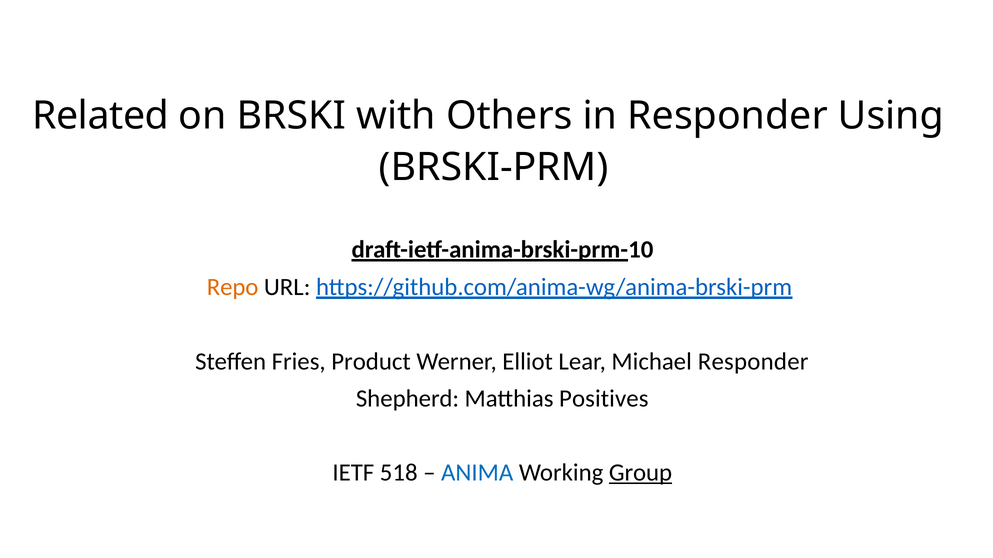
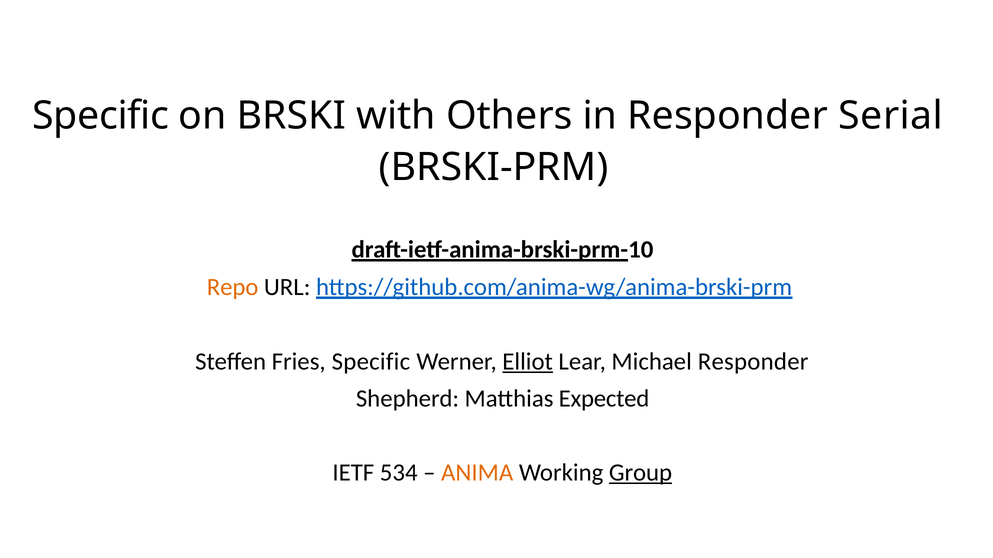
Related at (101, 116): Related -> Specific
Using: Using -> Serial
Fries Product: Product -> Specific
Elliot underline: none -> present
Positives: Positives -> Expected
518: 518 -> 534
ANIMA colour: blue -> orange
